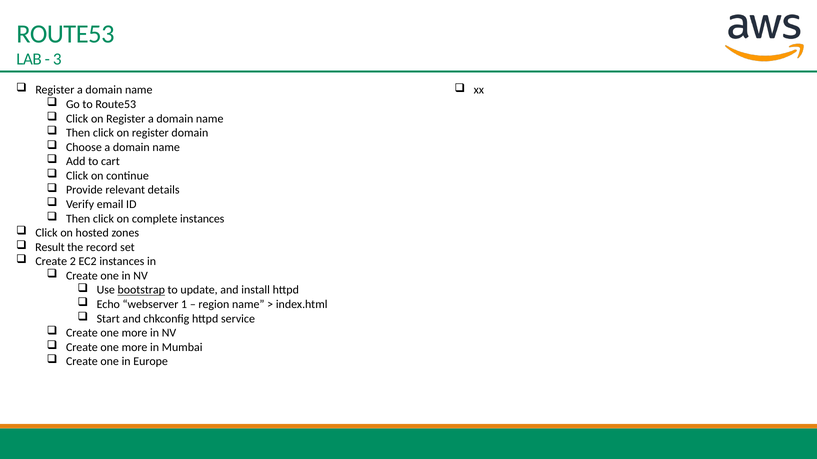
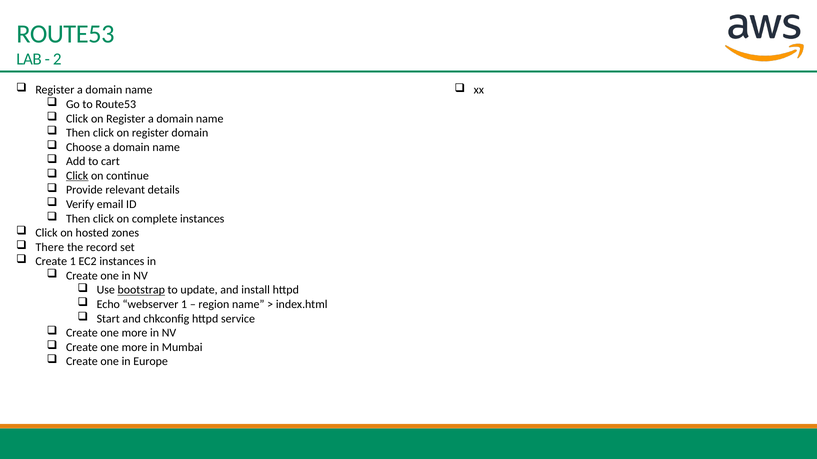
3: 3 -> 2
Click at (77, 176) underline: none -> present
Result: Result -> There
Create 2: 2 -> 1
